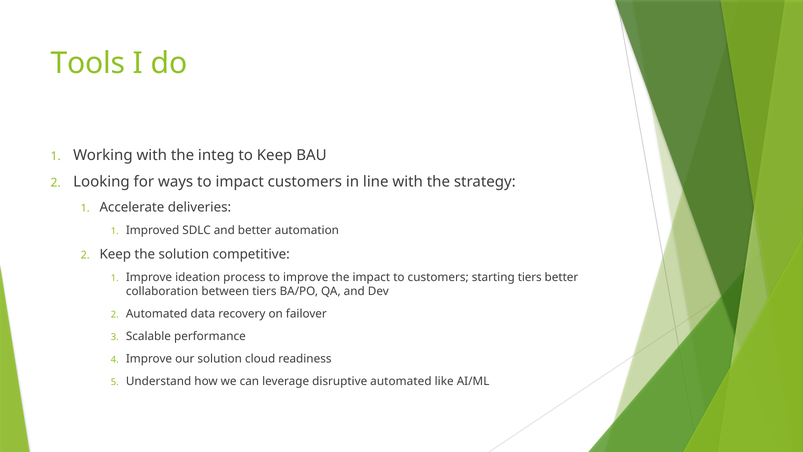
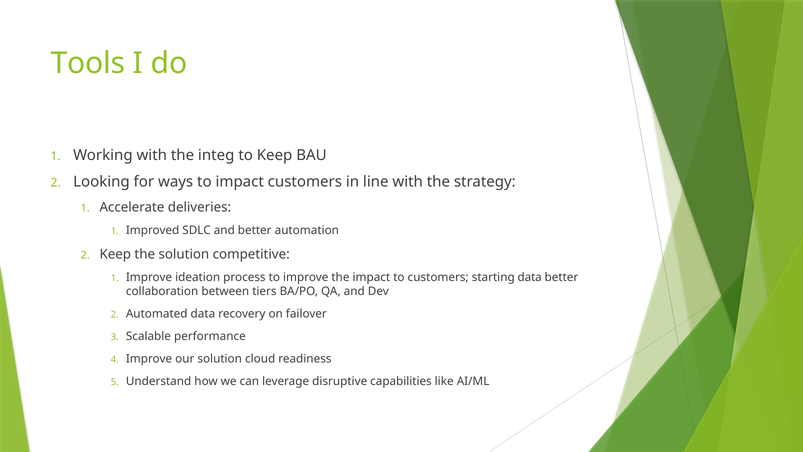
starting tiers: tiers -> data
disruptive automated: automated -> capabilities
